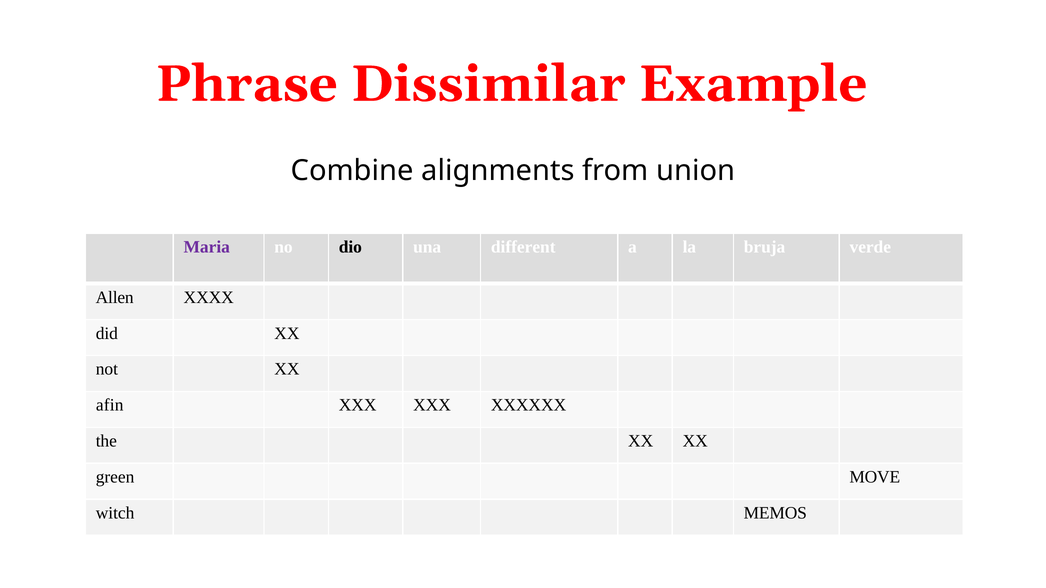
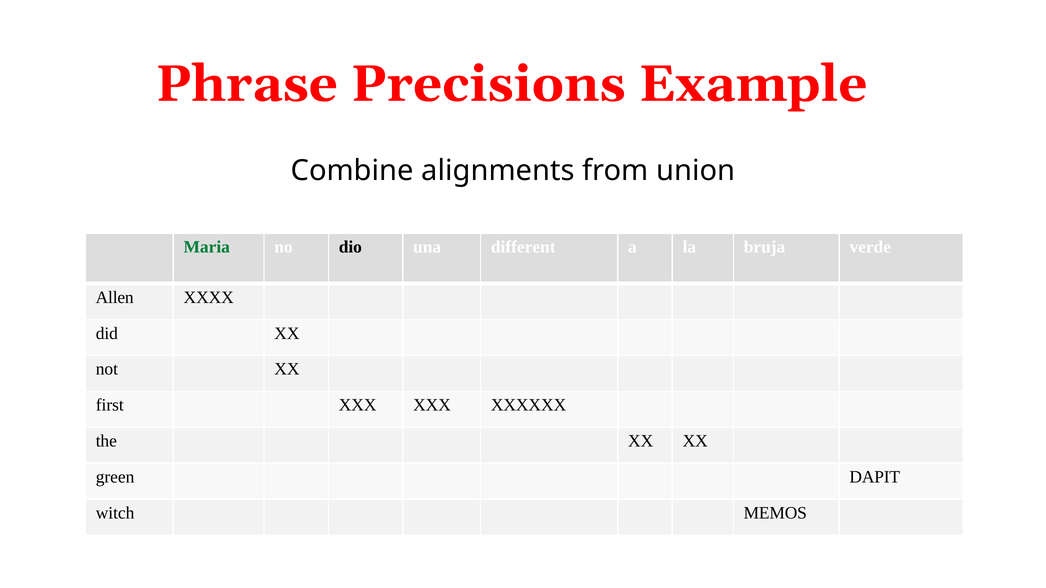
Dissimilar: Dissimilar -> Precisions
Maria colour: purple -> green
afin: afin -> first
MOVE: MOVE -> DAPIT
